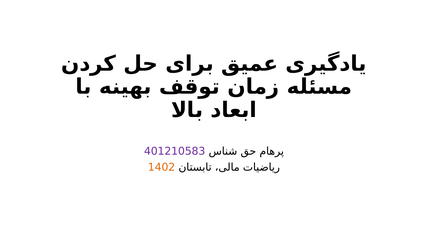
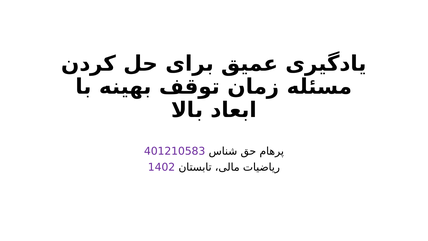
1402 colour: orange -> purple
